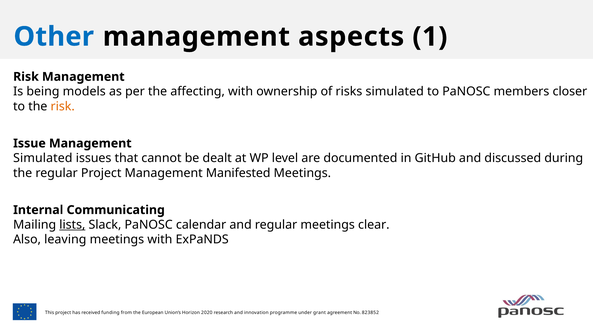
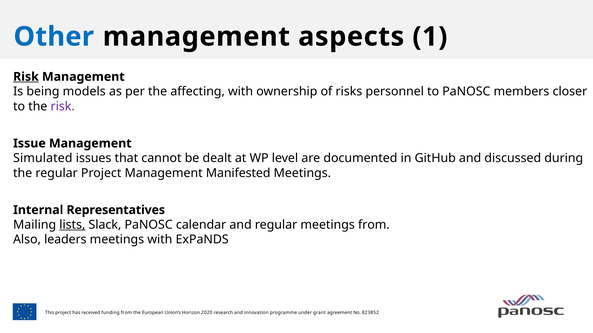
Risk at (26, 77) underline: none -> present
risks simulated: simulated -> personnel
risk at (63, 107) colour: orange -> purple
Communicating: Communicating -> Representatives
meetings clear: clear -> from
leaving: leaving -> leaders
